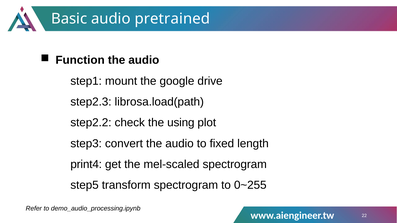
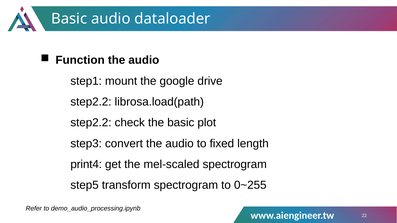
pretrained: pretrained -> dataloader
step2.3 at (91, 102): step2.3 -> step2.2
the using: using -> basic
